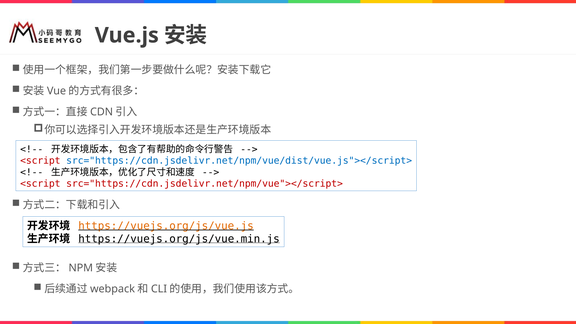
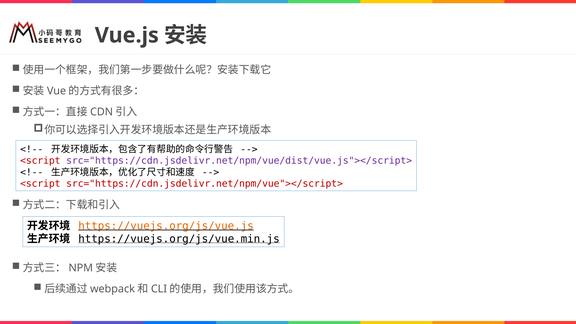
src="https://cdn.jsdelivr.net/npm/vue/dist/vue.js"></script> colour: blue -> purple
